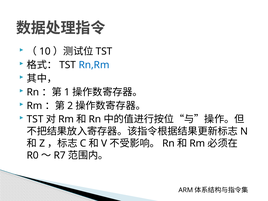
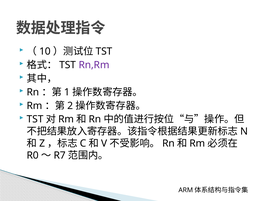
Rn,Rm colour: blue -> purple
